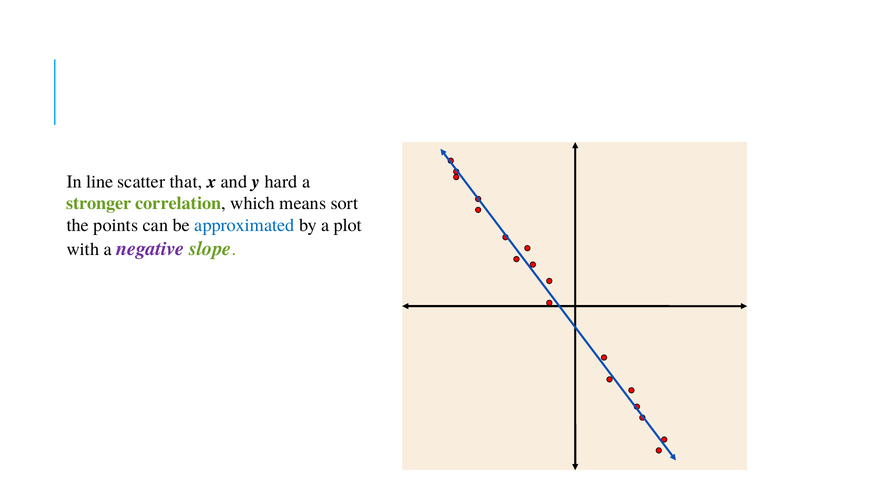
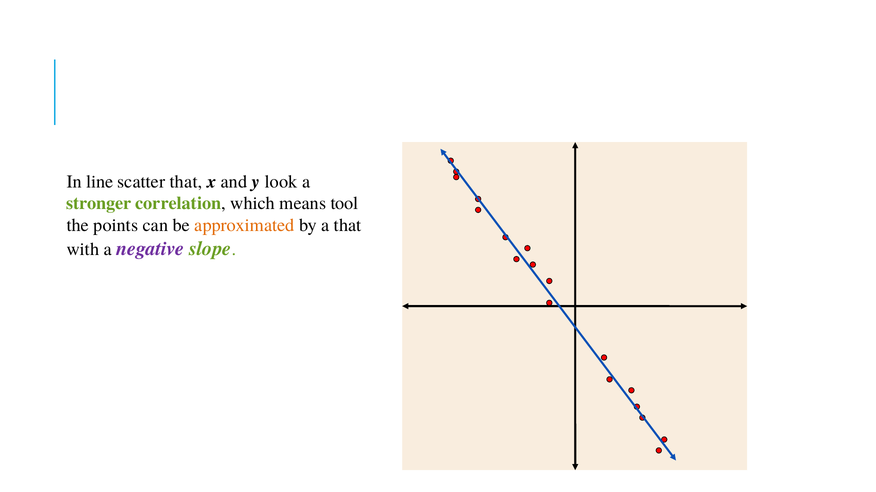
hard: hard -> look
sort: sort -> tool
approximated colour: blue -> orange
a plot: plot -> that
